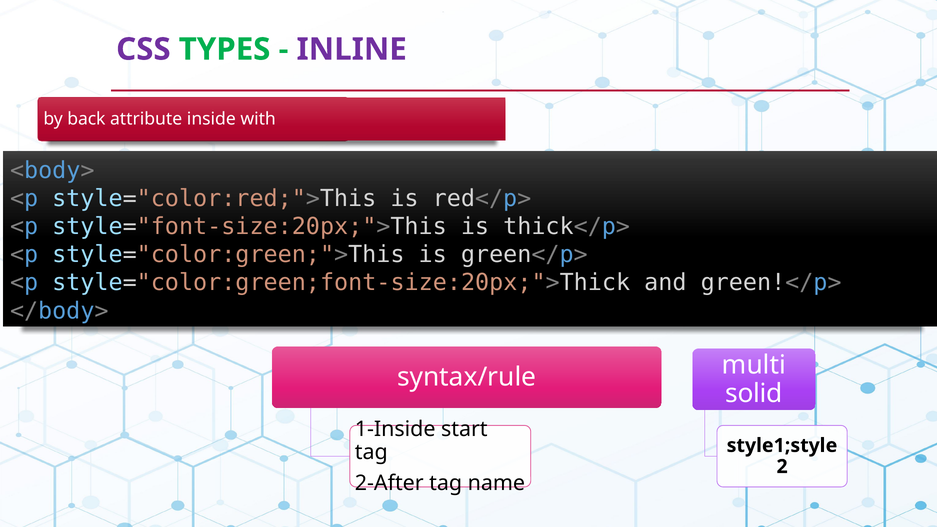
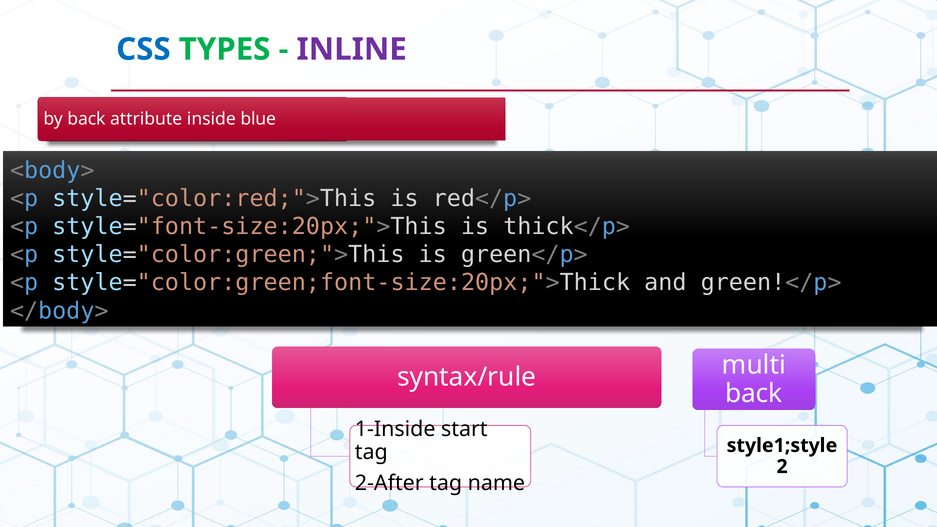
CSS colour: purple -> blue
with: with -> blue
solid at (754, 393): solid -> back
